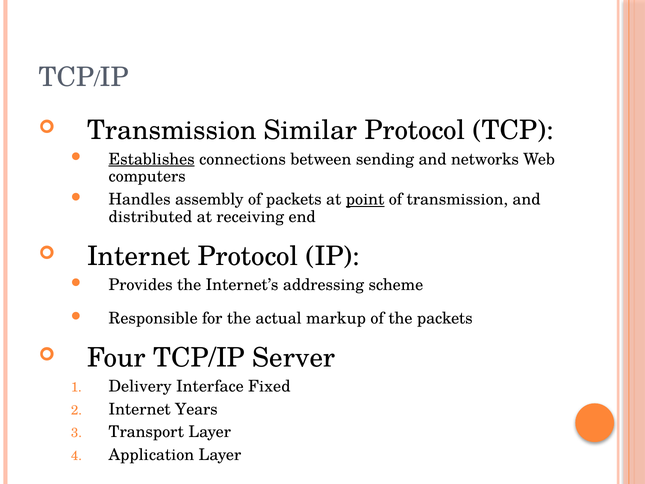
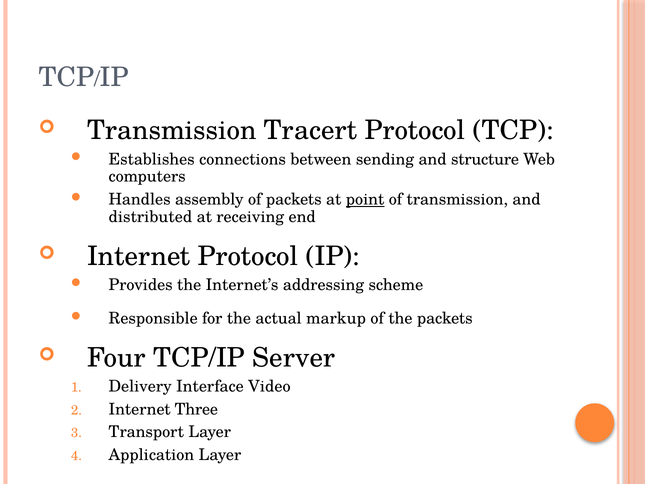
Similar: Similar -> Tracert
Establishes underline: present -> none
networks: networks -> structure
Fixed: Fixed -> Video
Years: Years -> Three
